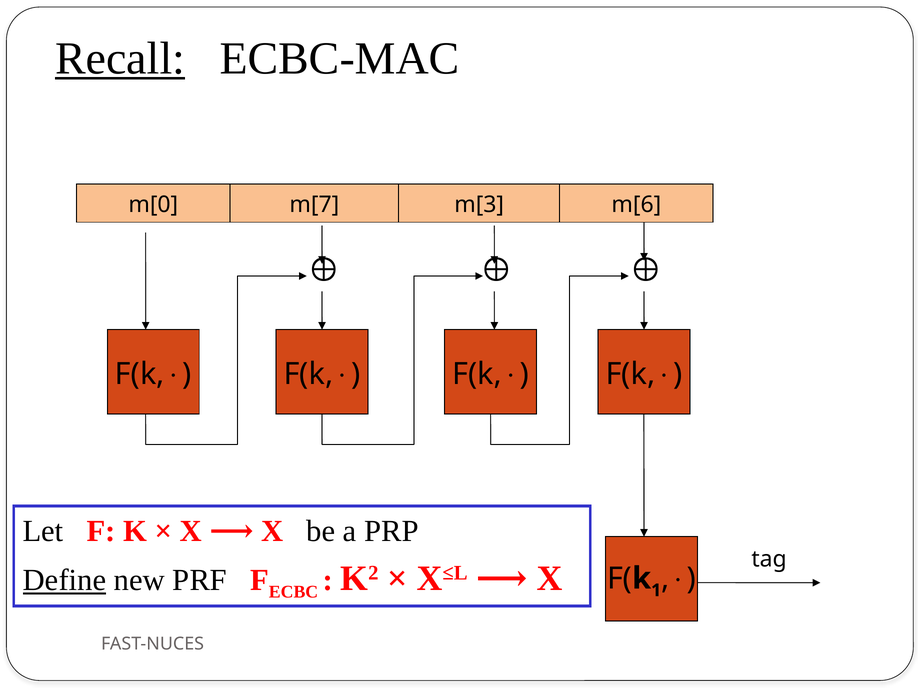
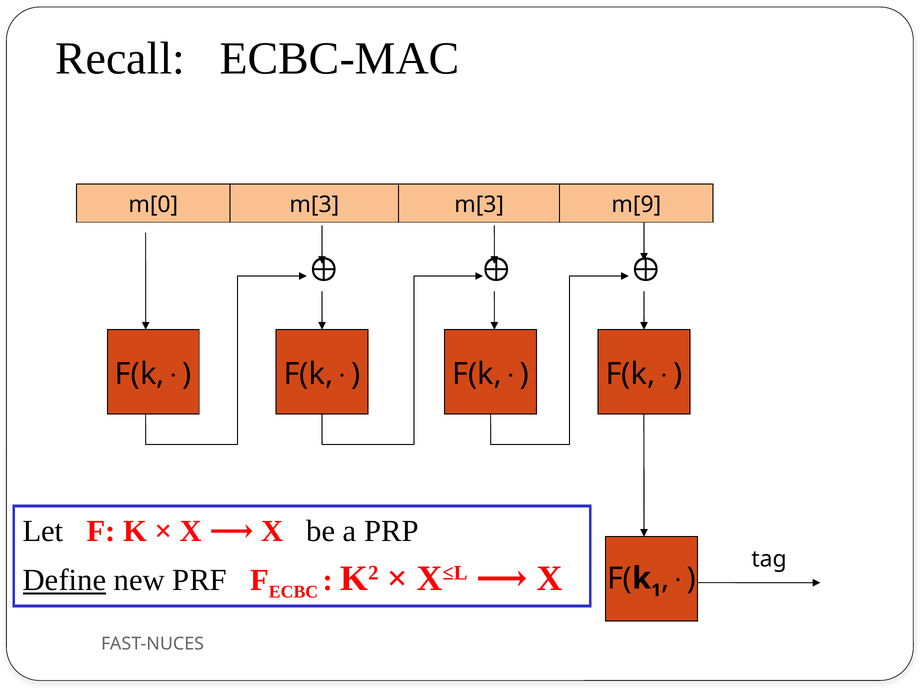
Recall underline: present -> none
m[0 m[7: m[7 -> m[3
m[6: m[6 -> m[9
